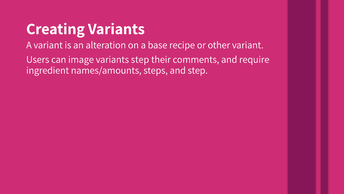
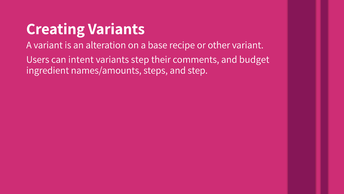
image: image -> intent
require: require -> budget
